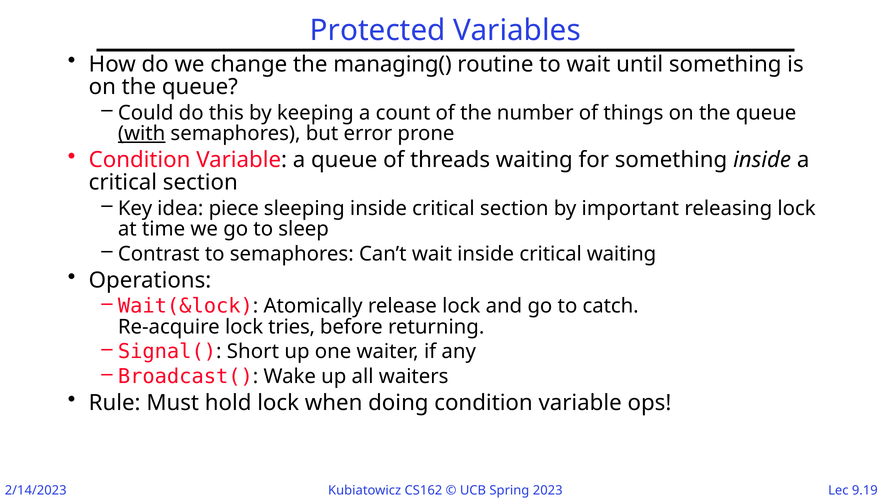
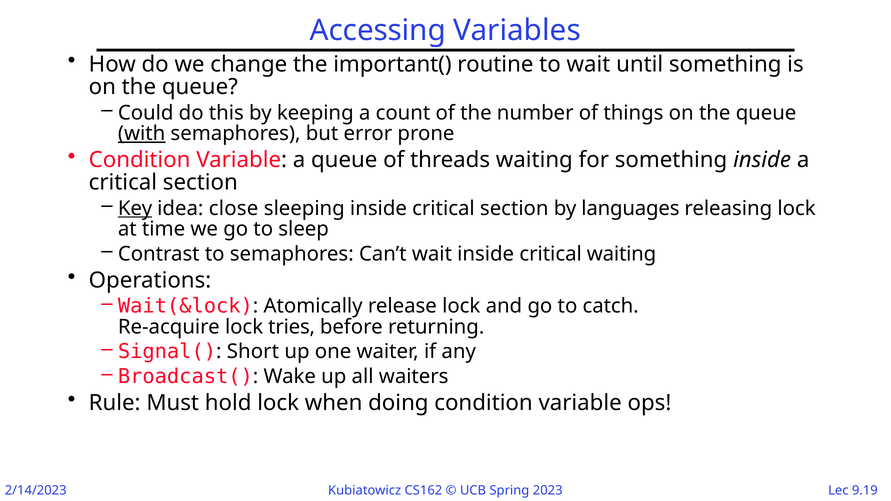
Protected: Protected -> Accessing
managing(: managing( -> important(
Key underline: none -> present
piece: piece -> close
important: important -> languages
